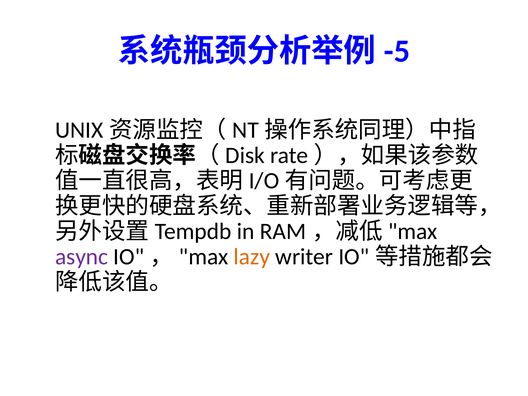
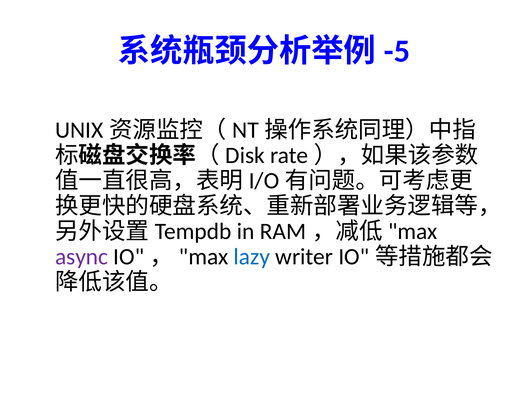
lazy colour: orange -> blue
